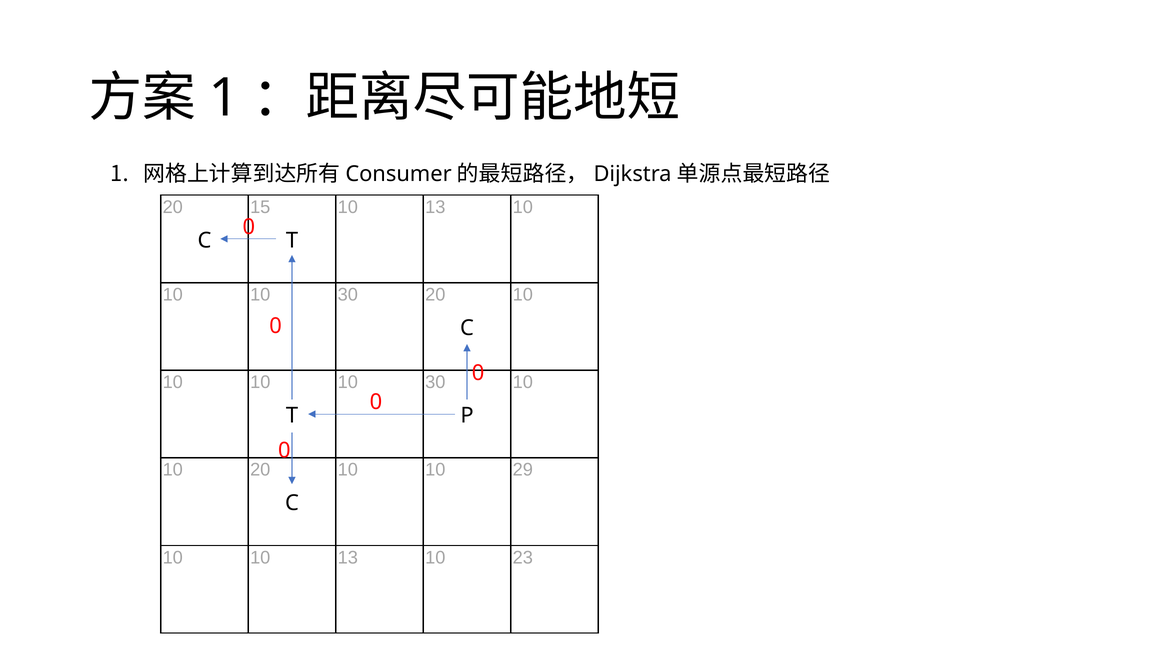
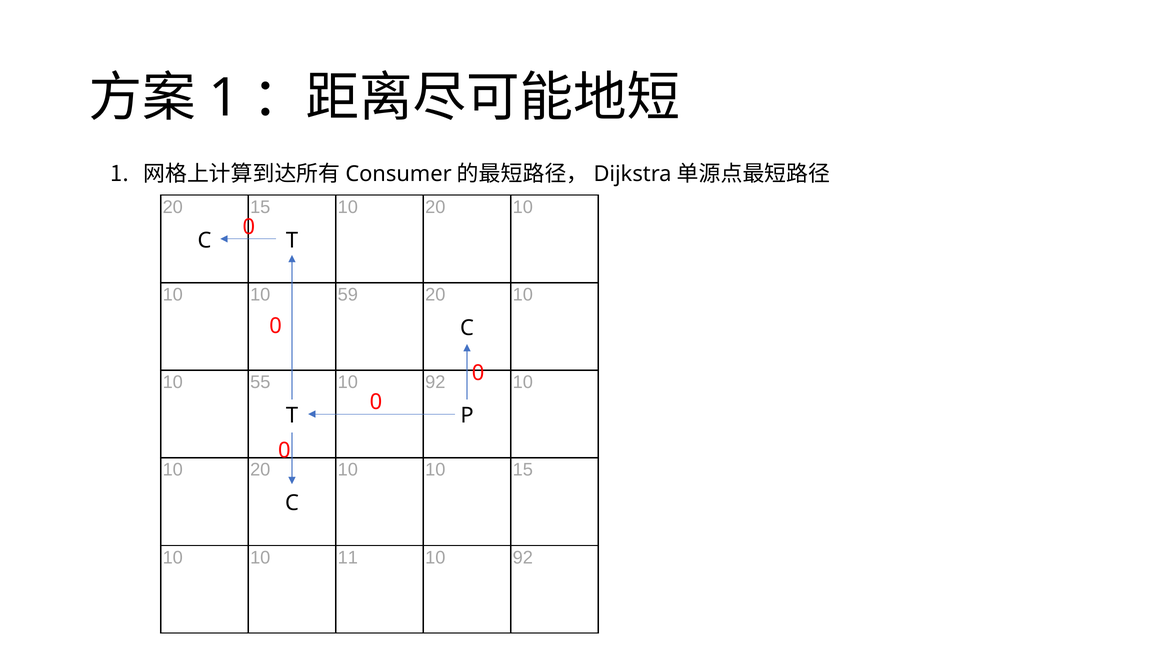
15 10 13: 13 -> 20
30 at (348, 294): 30 -> 59
10 at (260, 382): 10 -> 55
30 at (435, 382): 30 -> 92
10 29: 29 -> 15
10 10 13: 13 -> 11
23 at (523, 557): 23 -> 92
